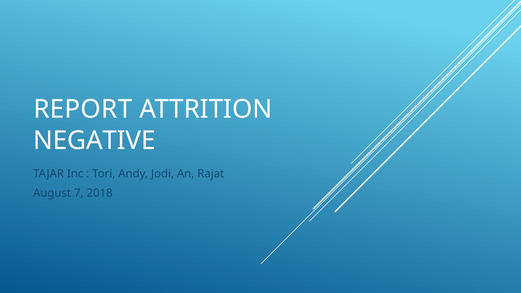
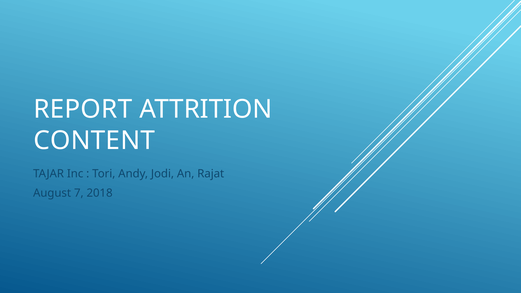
NEGATIVE: NEGATIVE -> CONTENT
